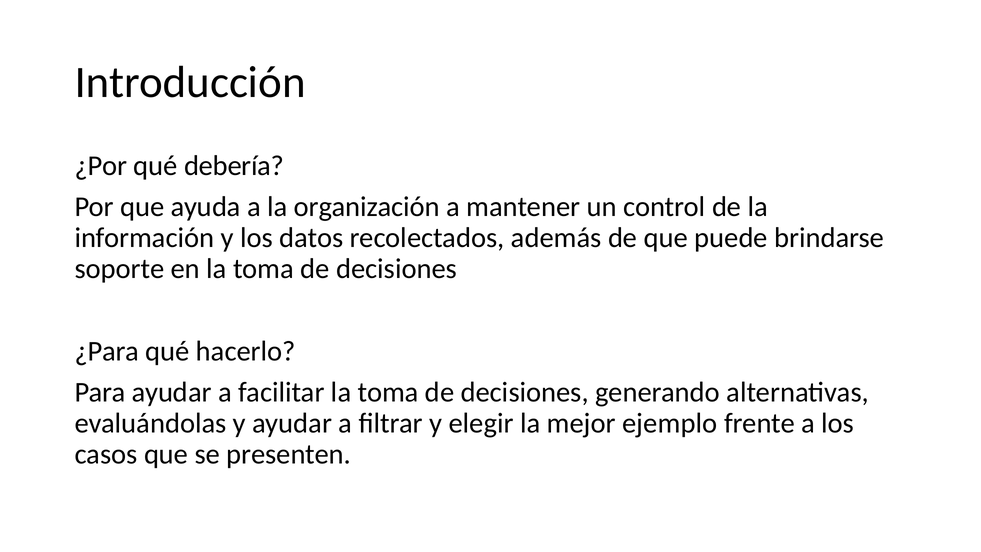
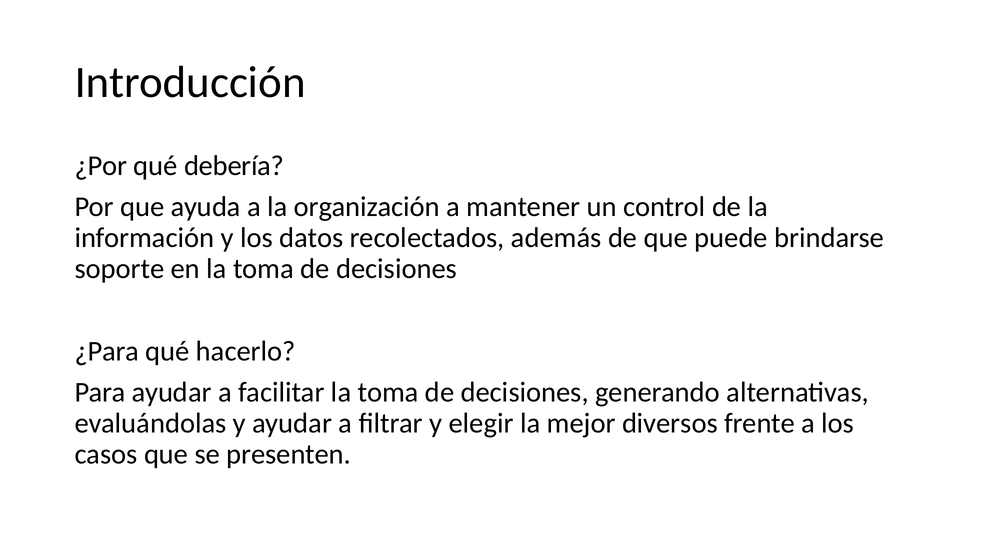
ejemplo: ejemplo -> diversos
